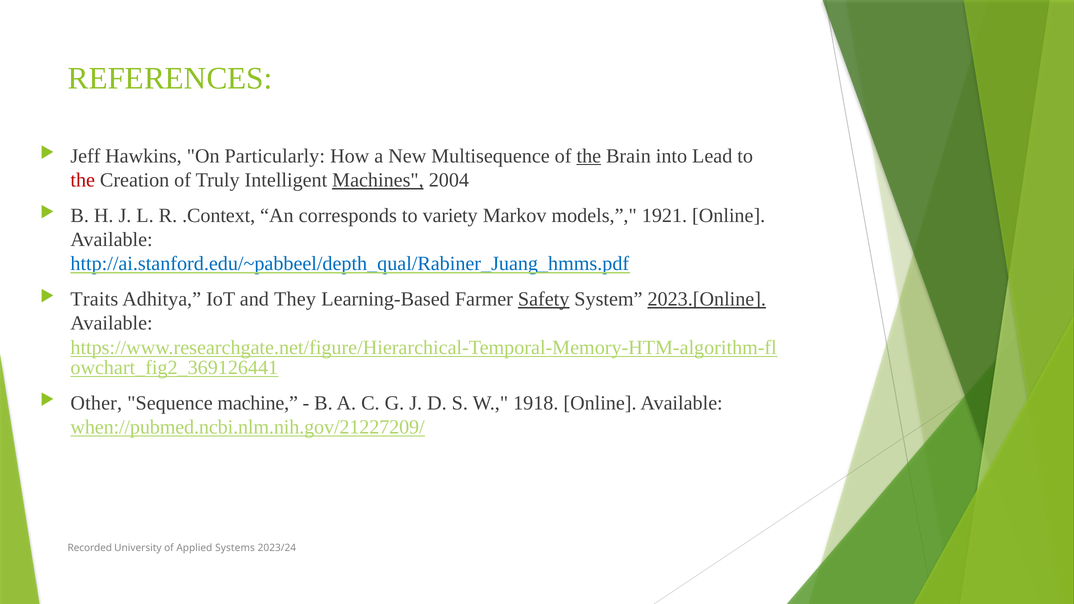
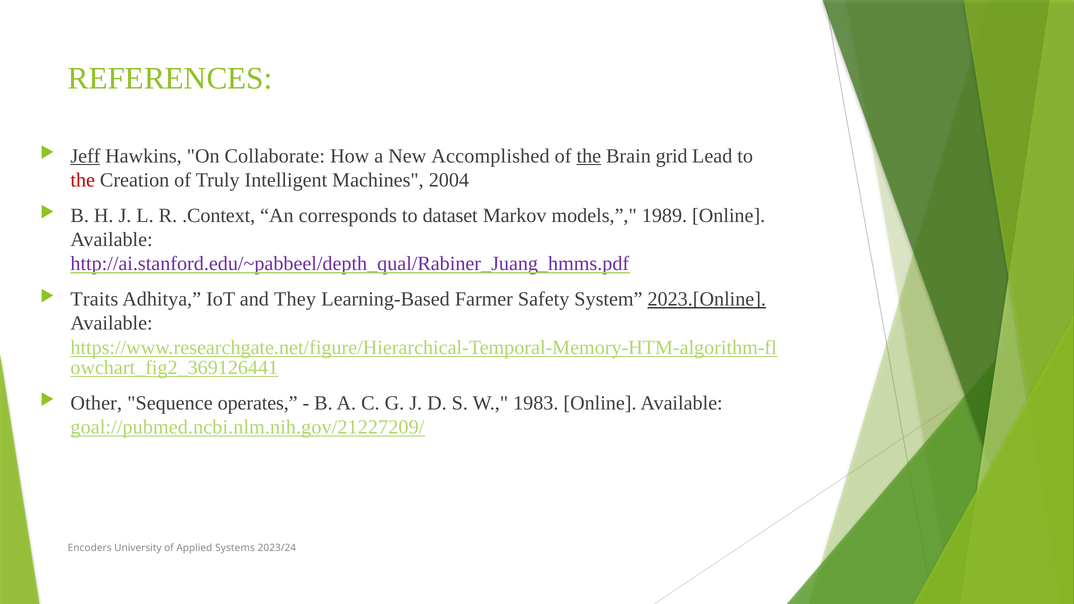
Jeff underline: none -> present
Particularly: Particularly -> Collaborate
Multisequence: Multisequence -> Accomplished
into: into -> grid
Machines underline: present -> none
variety: variety -> dataset
1921: 1921 -> 1989
http://ai.stanford.edu/~pabbeel/depth_qual/Rabiner_Juang_hmms.pdf colour: blue -> purple
Safety underline: present -> none
machine: machine -> operates
1918: 1918 -> 1983
when://pubmed.ncbi.nlm.nih.gov/21227209/: when://pubmed.ncbi.nlm.nih.gov/21227209/ -> goal://pubmed.ncbi.nlm.nih.gov/21227209/
Recorded: Recorded -> Encoders
